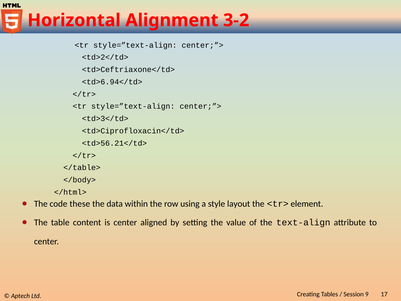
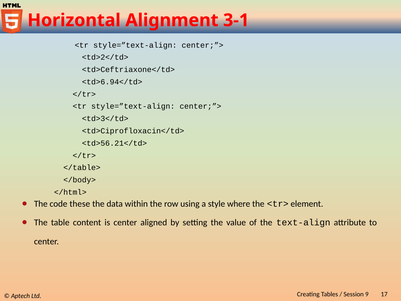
3-2: 3-2 -> 3-1
layout: layout -> where
